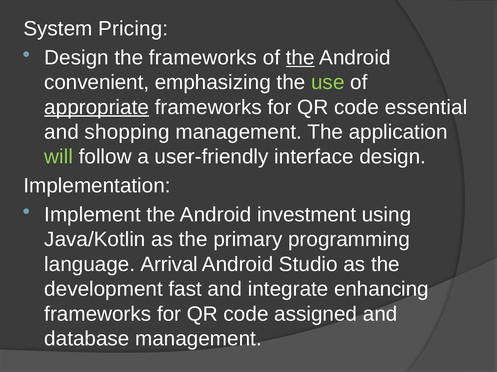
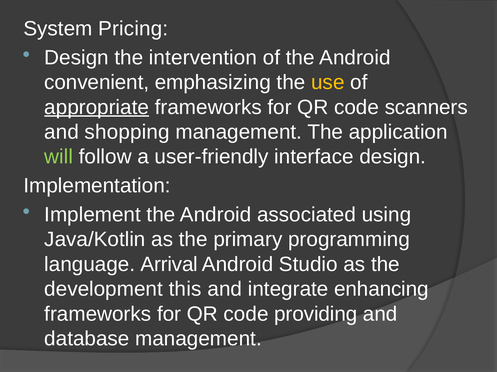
the frameworks: frameworks -> intervention
the at (300, 58) underline: present -> none
use colour: light green -> yellow
essential: essential -> scanners
investment: investment -> associated
fast: fast -> this
assigned: assigned -> providing
